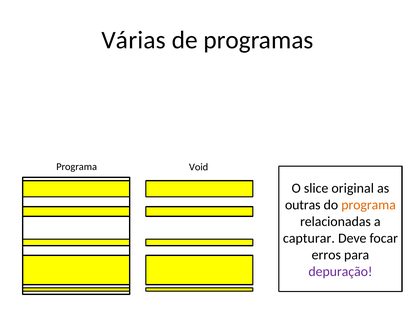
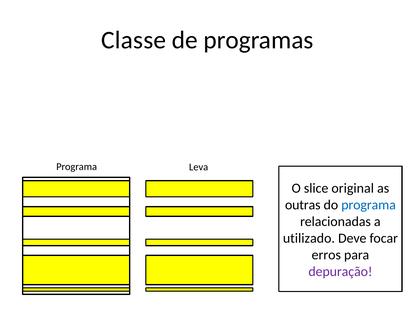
Várias: Várias -> Classe
Void: Void -> Leva
programa at (369, 204) colour: orange -> blue
capturar: capturar -> utilizado
